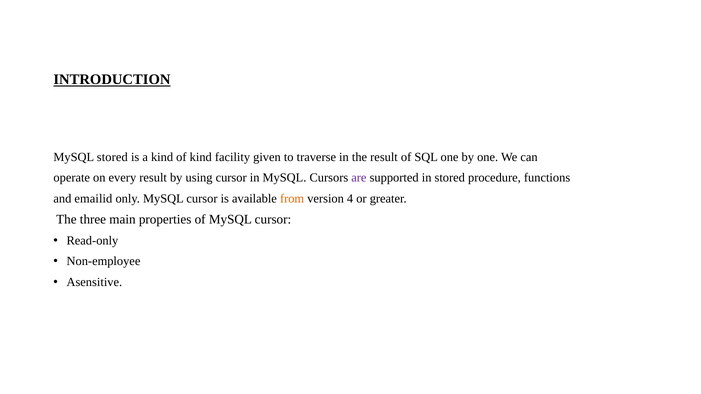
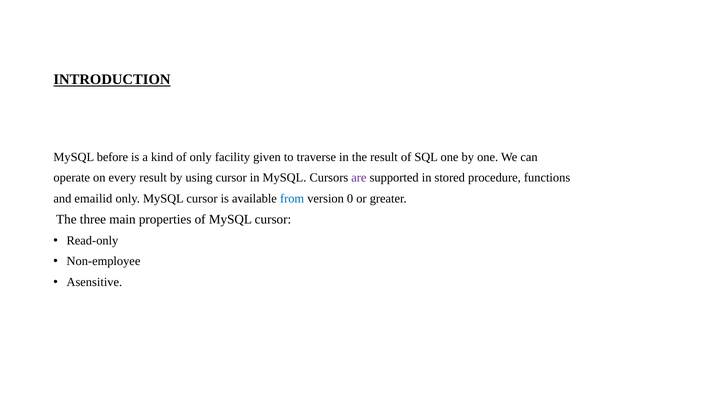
MySQL stored: stored -> before
of kind: kind -> only
from colour: orange -> blue
4: 4 -> 0
